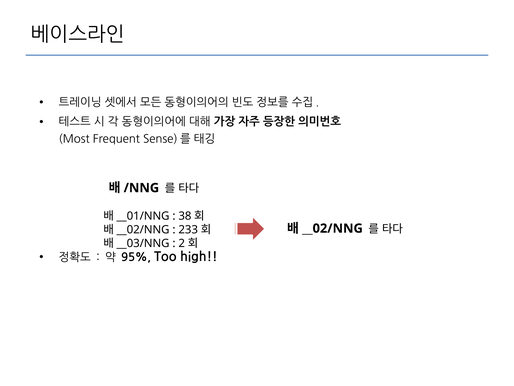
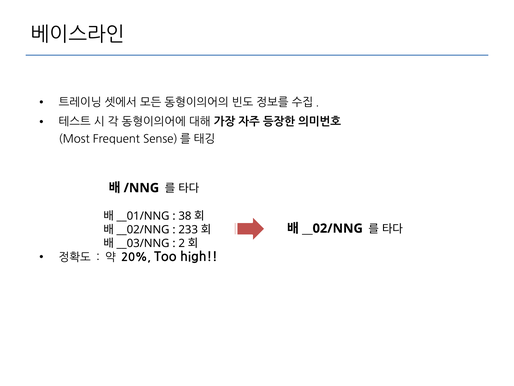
95%: 95% -> 20%
